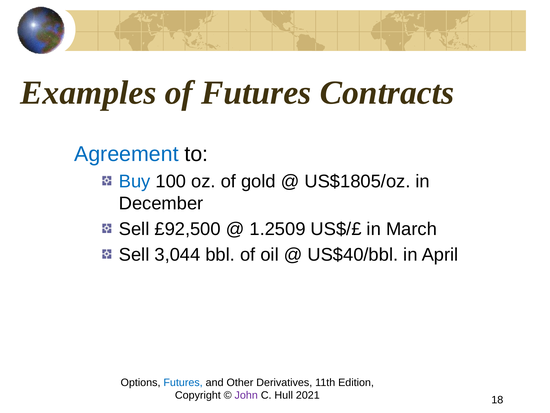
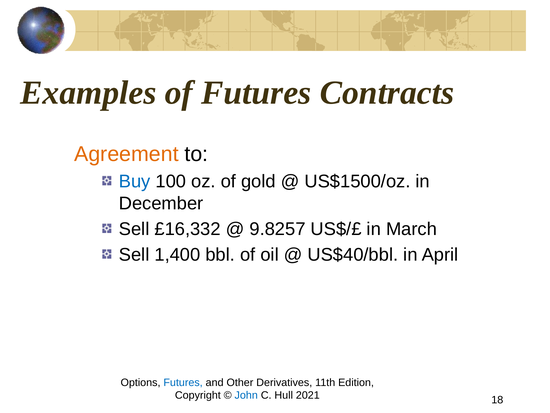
Agreement colour: blue -> orange
US$1805/oz: US$1805/oz -> US$1500/oz
£92,500: £92,500 -> £16,332
1.2509: 1.2509 -> 9.8257
3,044: 3,044 -> 1,400
John colour: purple -> blue
